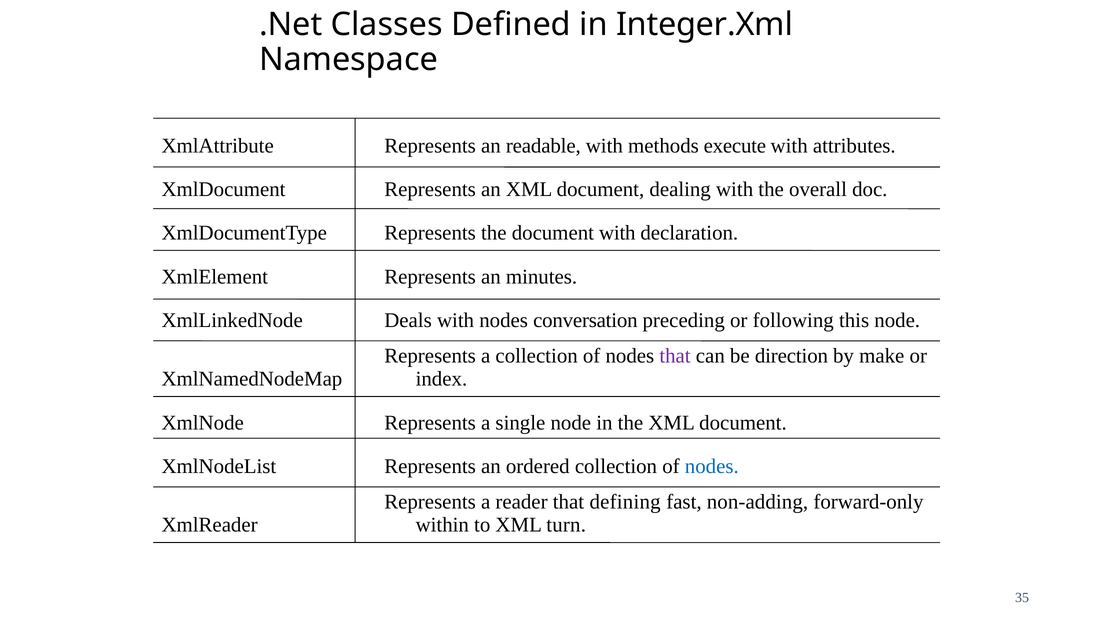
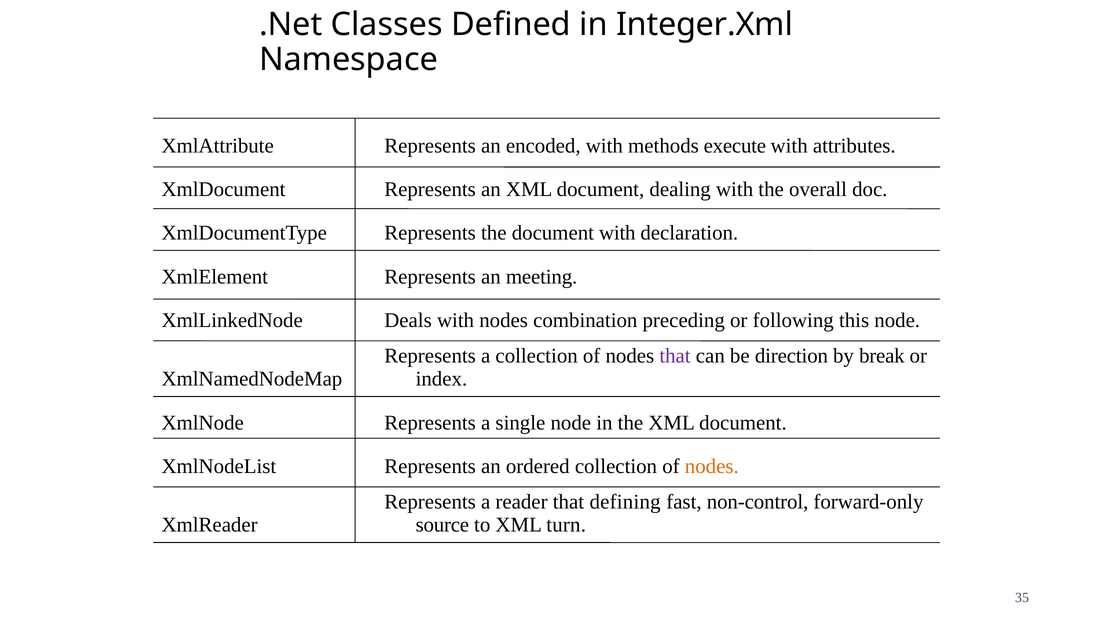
readable: readable -> encoded
minutes: minutes -> meeting
conversation: conversation -> combination
make: make -> break
nodes at (712, 467) colour: blue -> orange
non-adding: non-adding -> non-control
within: within -> source
